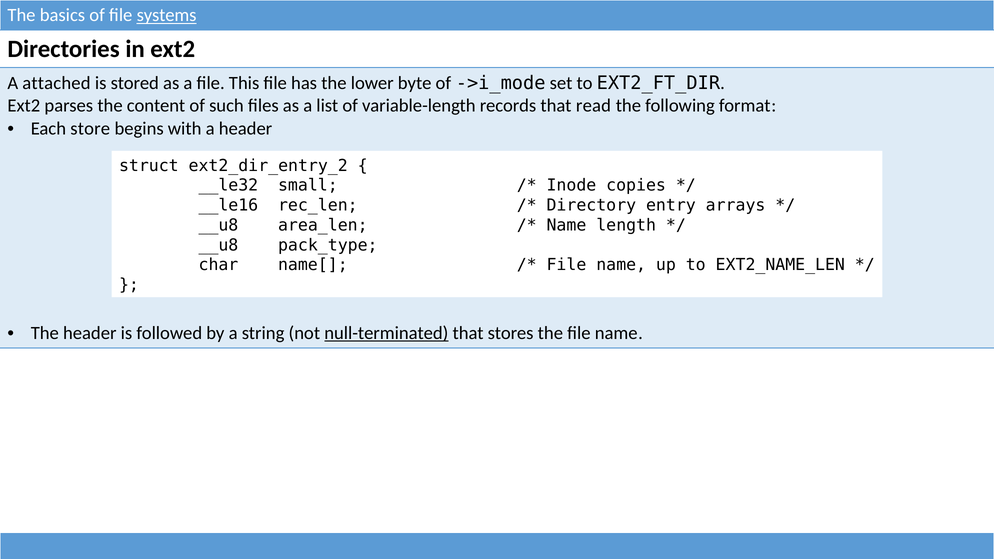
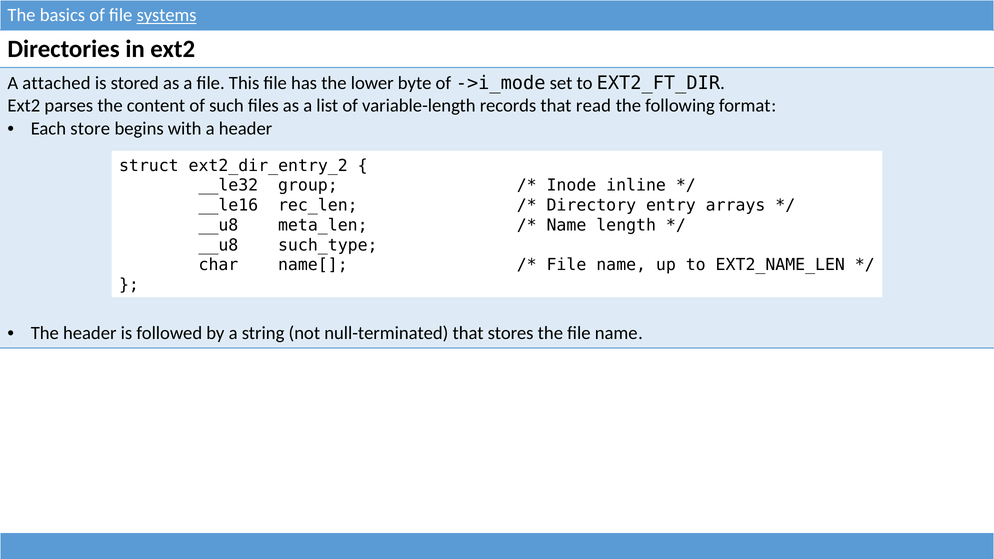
small: small -> group
copies: copies -> inline
area_len: area_len -> meta_len
pack_type: pack_type -> such_type
null-terminated underline: present -> none
